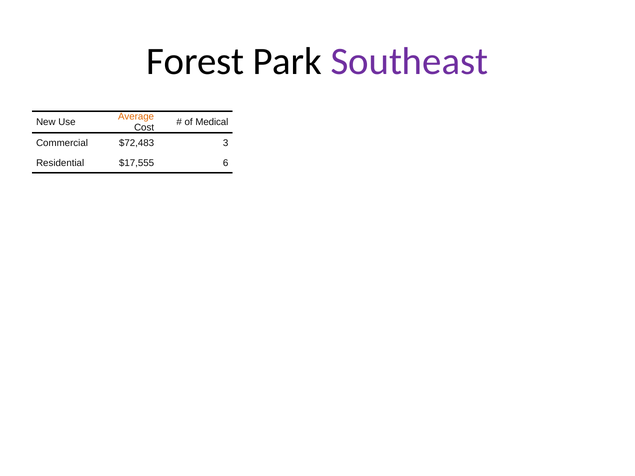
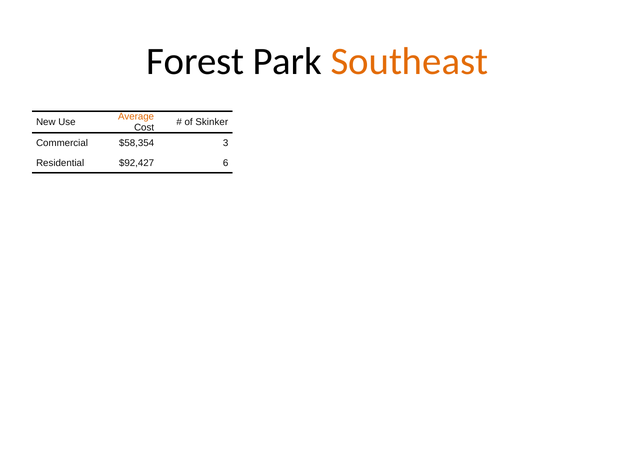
Southeast colour: purple -> orange
Medical: Medical -> Skinker
$72,483: $72,483 -> $58,354
$17,555: $17,555 -> $92,427
